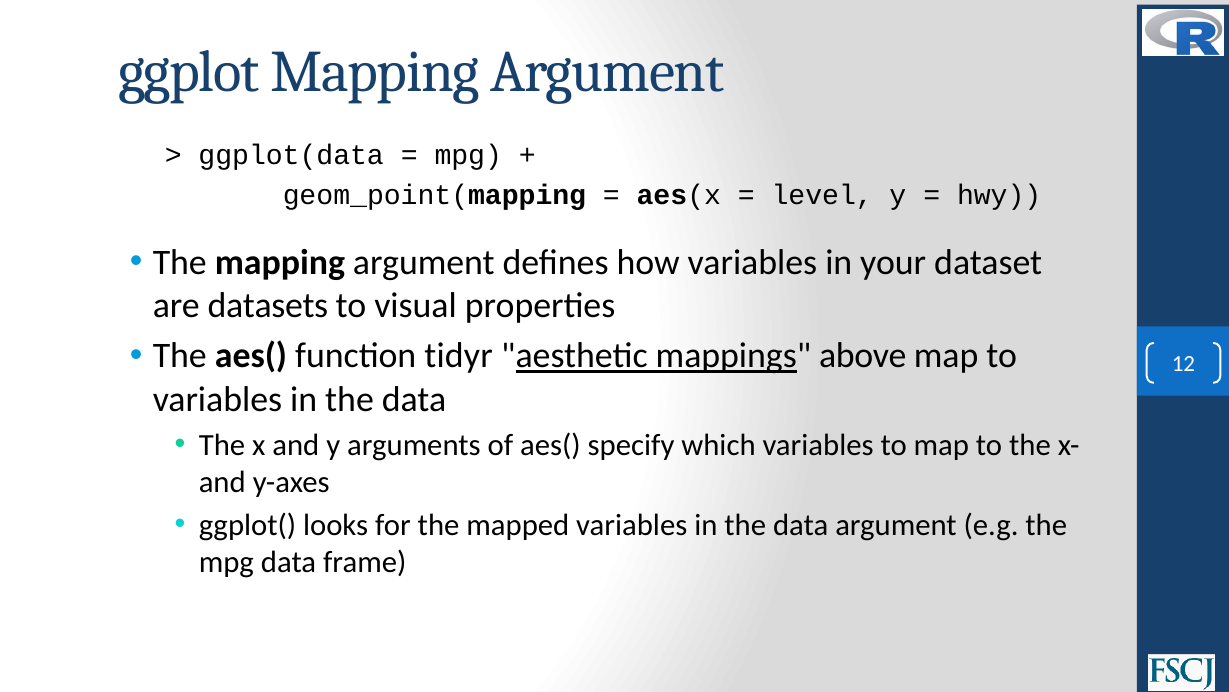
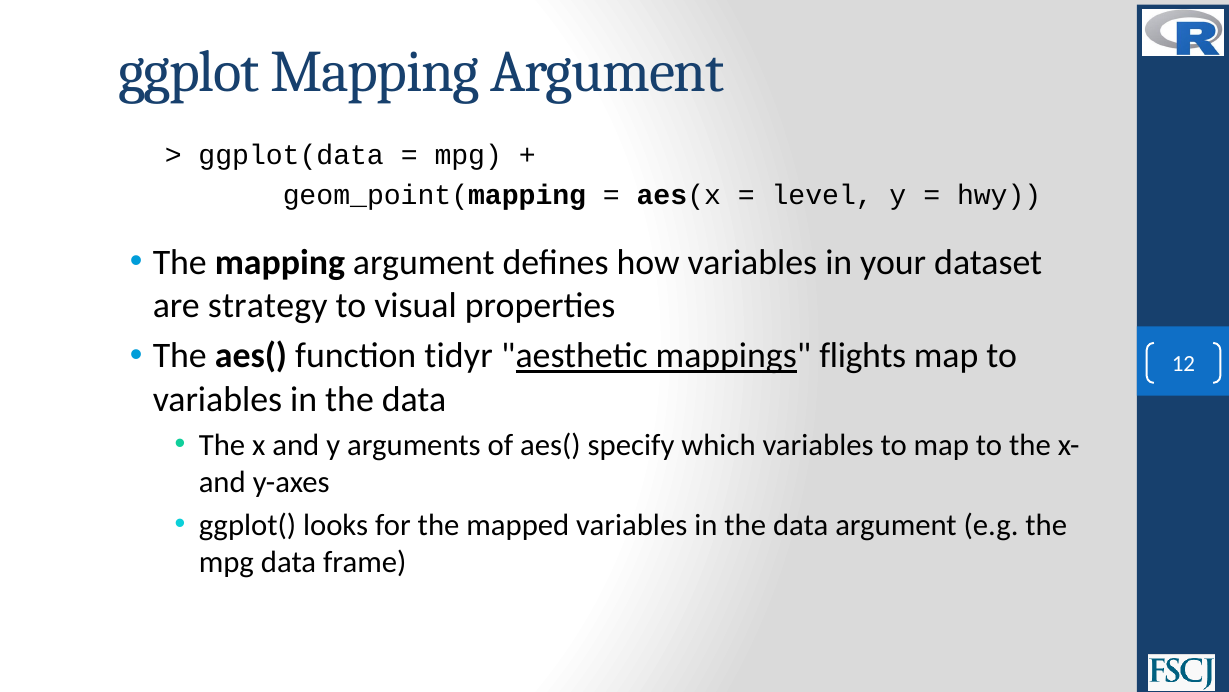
datasets: datasets -> strategy
above: above -> flights
